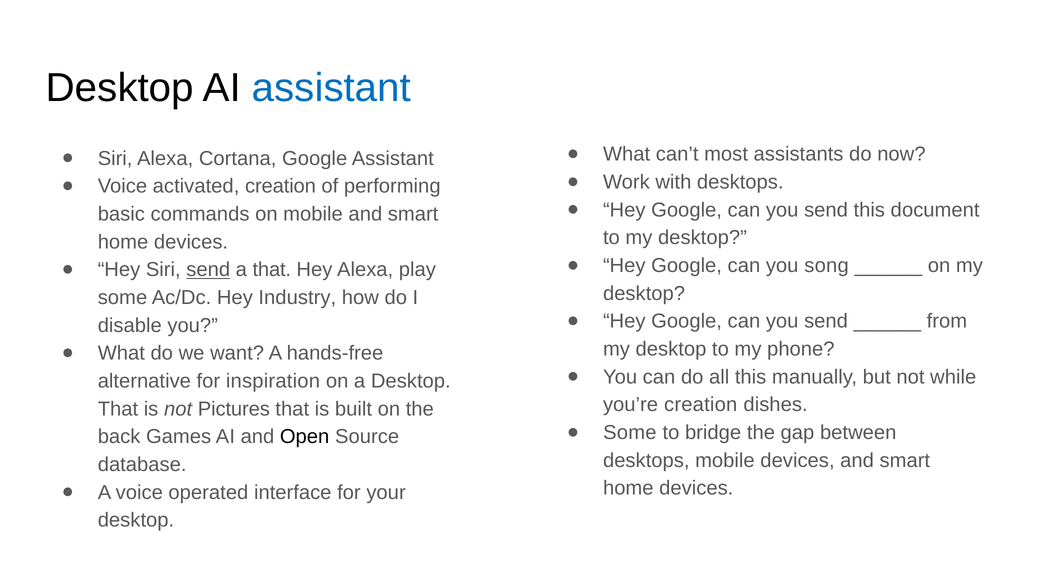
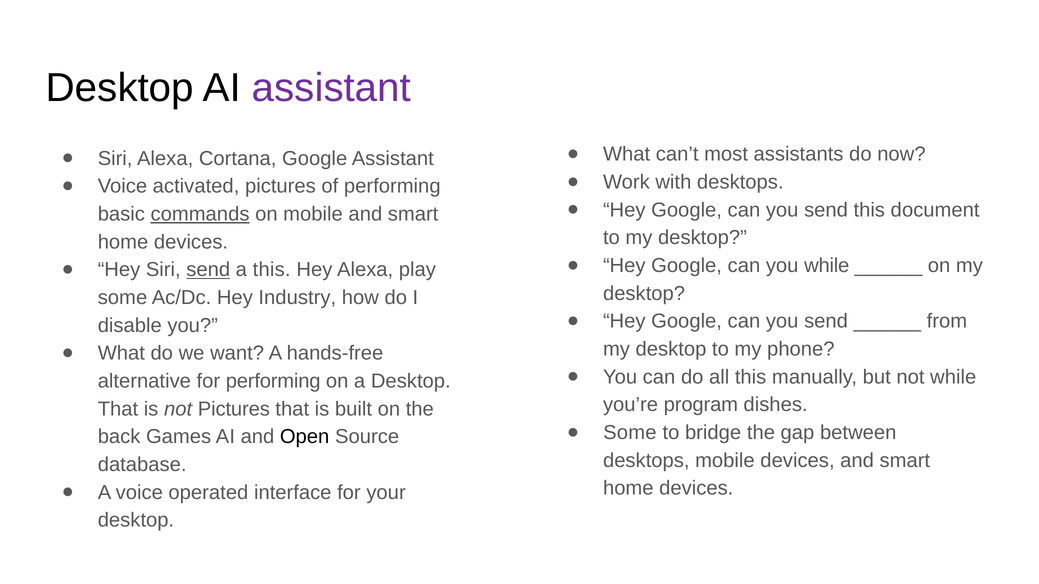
assistant at (331, 88) colour: blue -> purple
activated creation: creation -> pictures
commands underline: none -> present
you song: song -> while
a that: that -> this
for inspiration: inspiration -> performing
you’re creation: creation -> program
